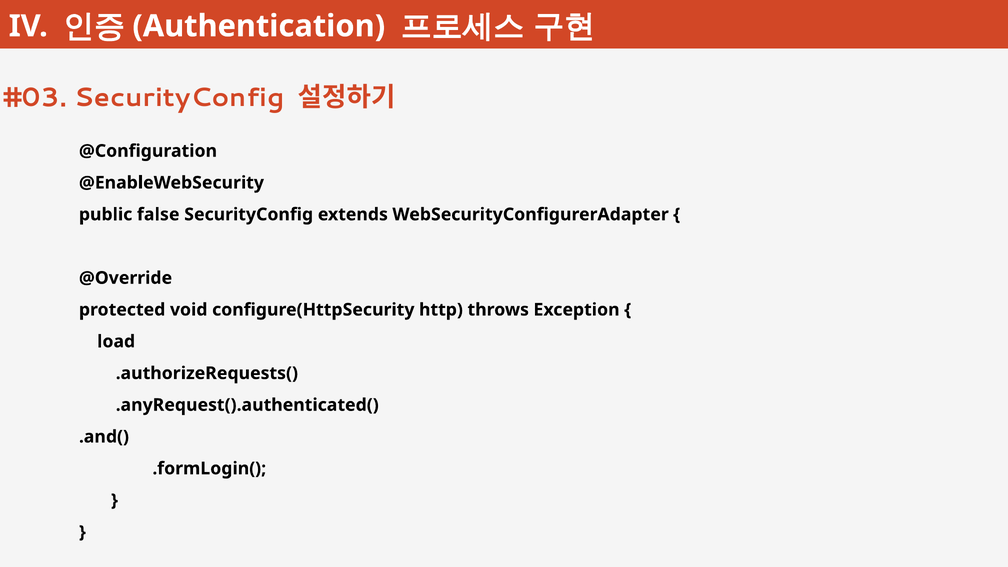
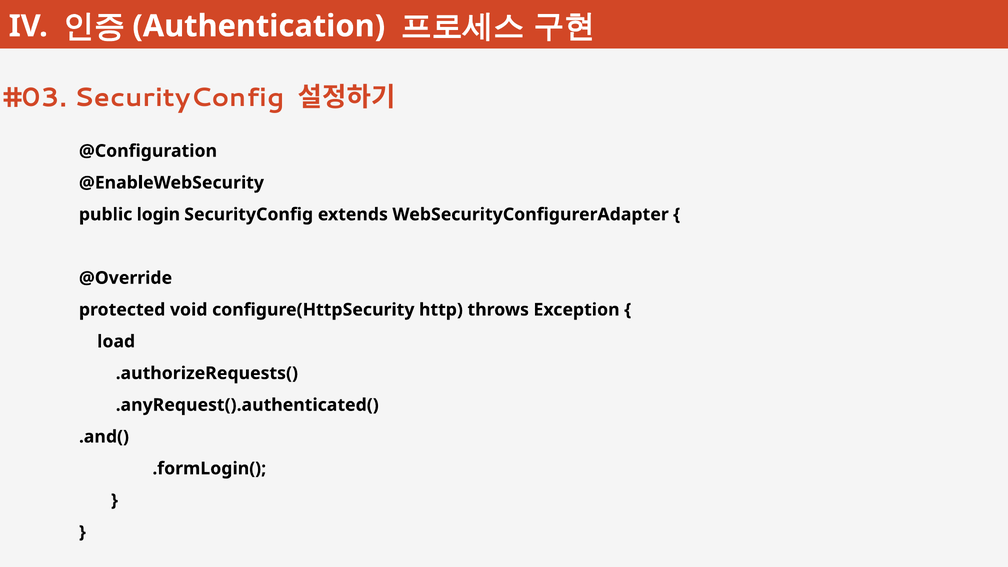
false: false -> login
